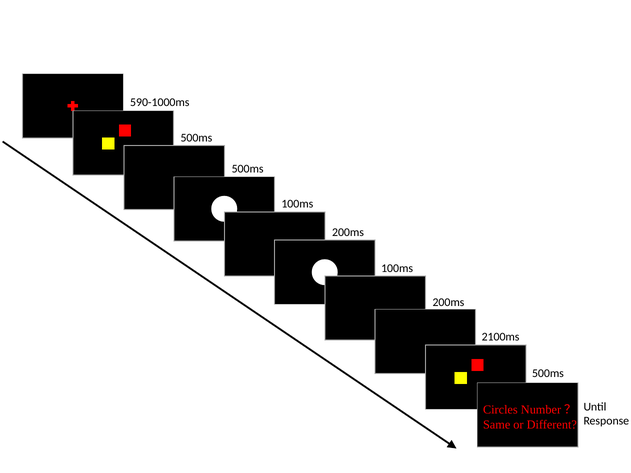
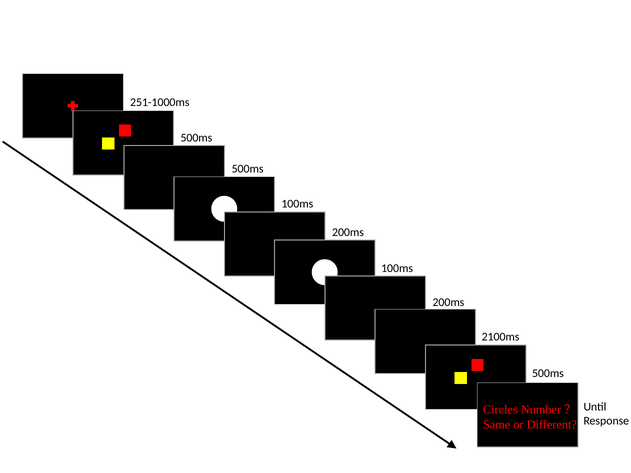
590-1000ms: 590-1000ms -> 251-1000ms
